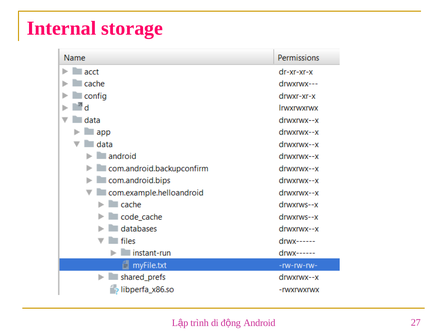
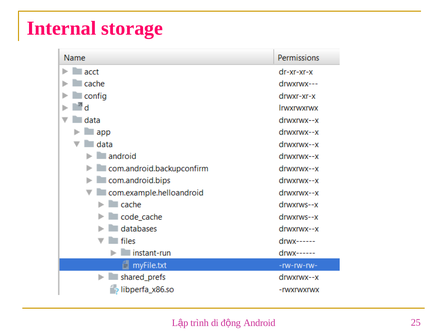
27: 27 -> 25
